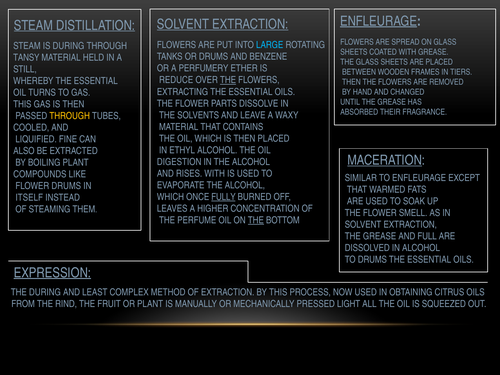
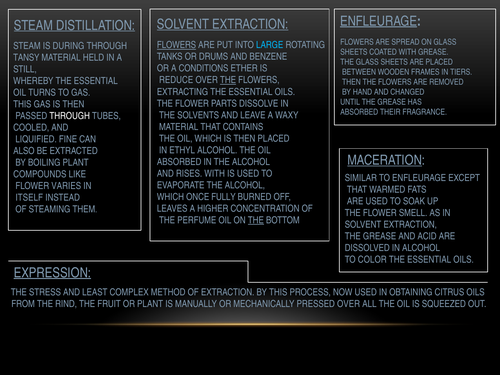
FLOWERS at (177, 45) underline: none -> present
PERFUMERY: PERFUMERY -> CONDITIONS
THROUGH at (70, 116) colour: yellow -> white
DIGESTION at (179, 162): DIGESTION -> ABSORBED
FLOWER DRUMS: DRUMS -> VARIES
FULLY underline: present -> none
FULL: FULL -> ACID
TO DRUMS: DRUMS -> COLOR
THE DURING: DURING -> STRESS
PRESSED LIGHT: LIGHT -> OVER
